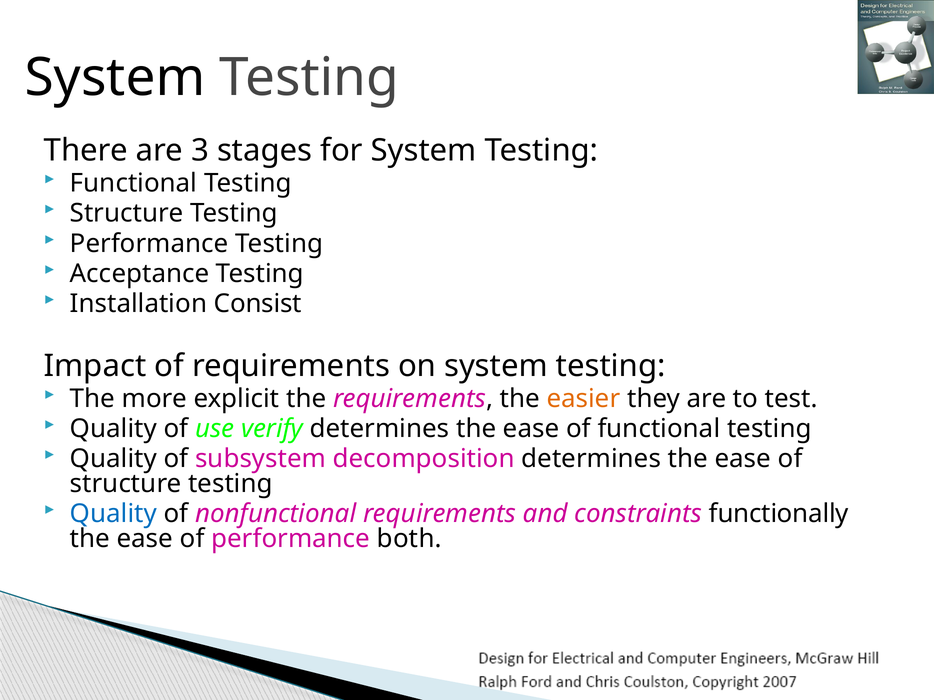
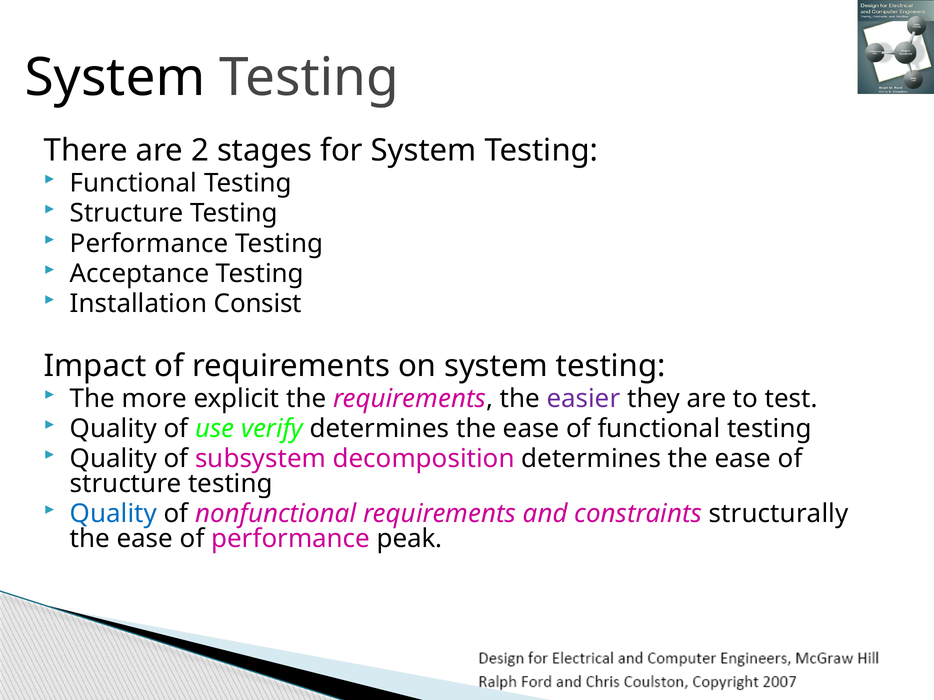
3: 3 -> 2
easier colour: orange -> purple
functionally: functionally -> structurally
both: both -> peak
